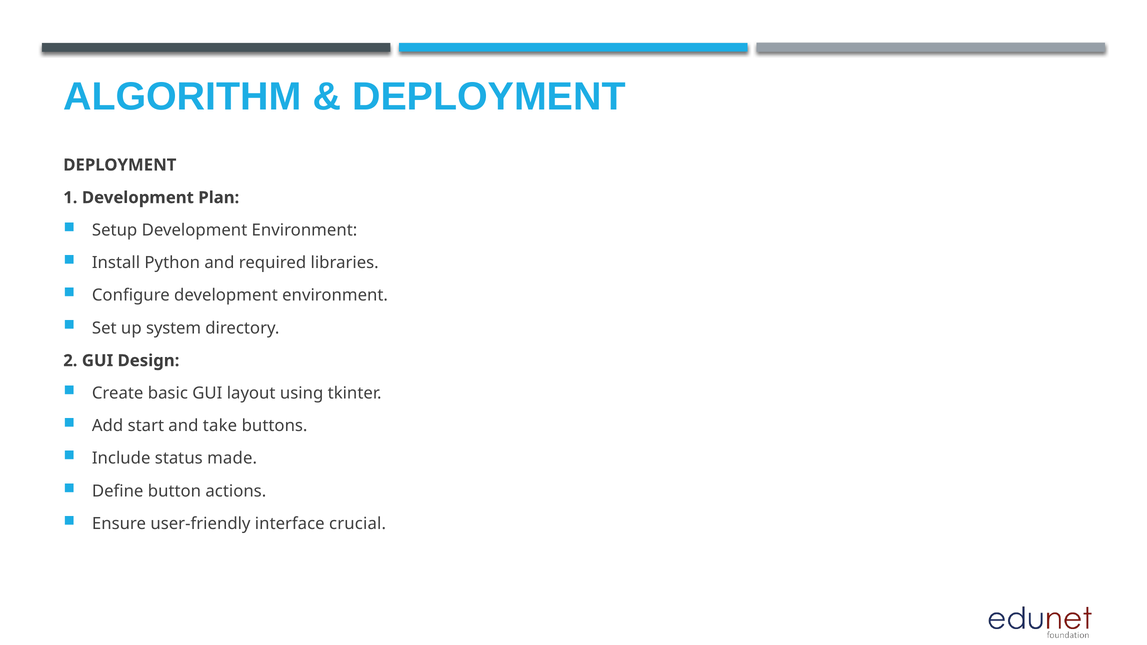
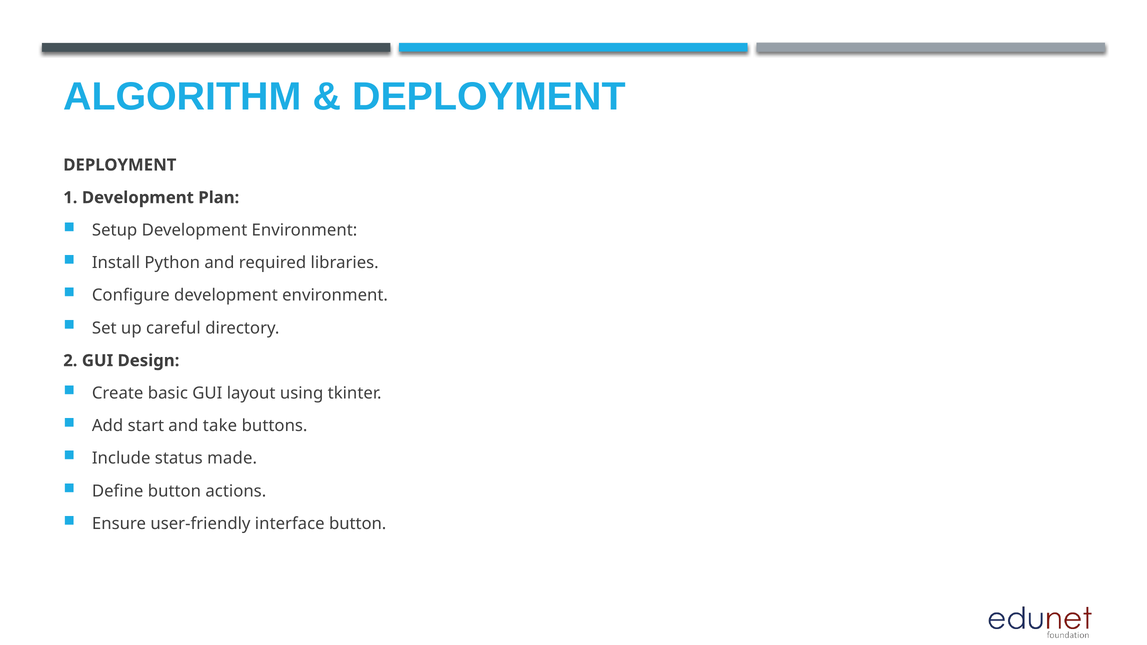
system: system -> careful
interface crucial: crucial -> button
